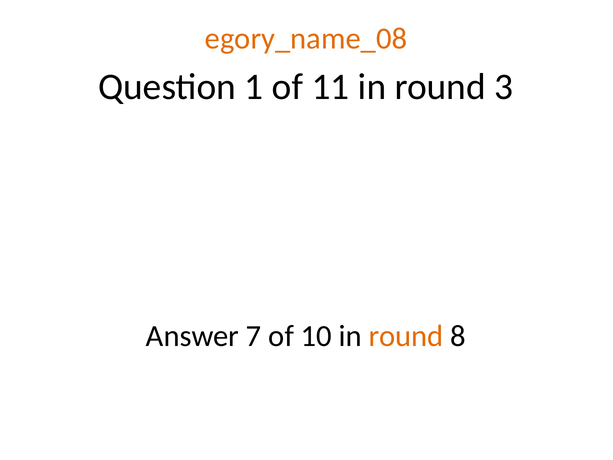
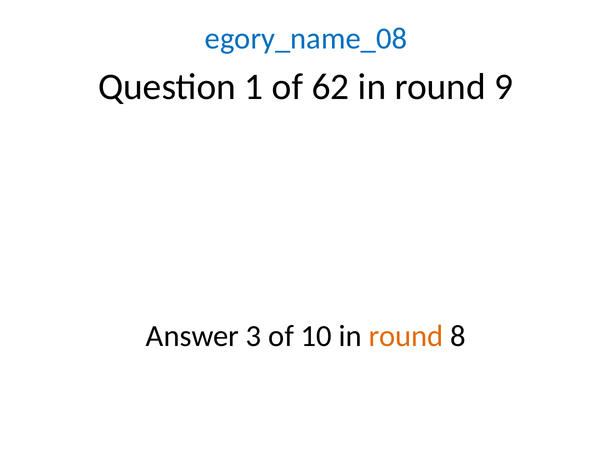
egory_name_08 colour: orange -> blue
11: 11 -> 62
3: 3 -> 9
7: 7 -> 3
